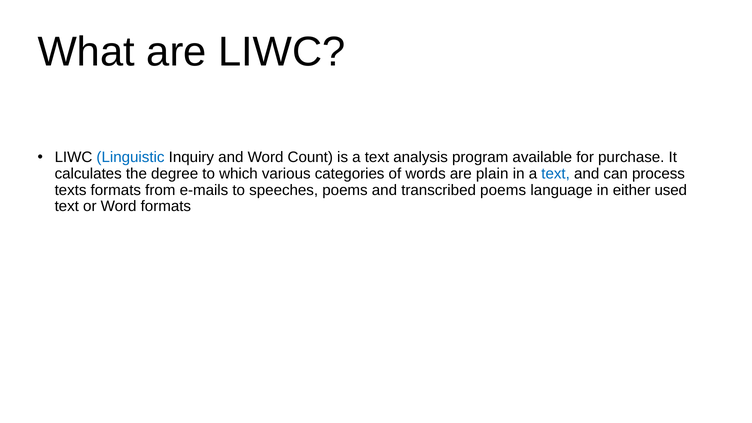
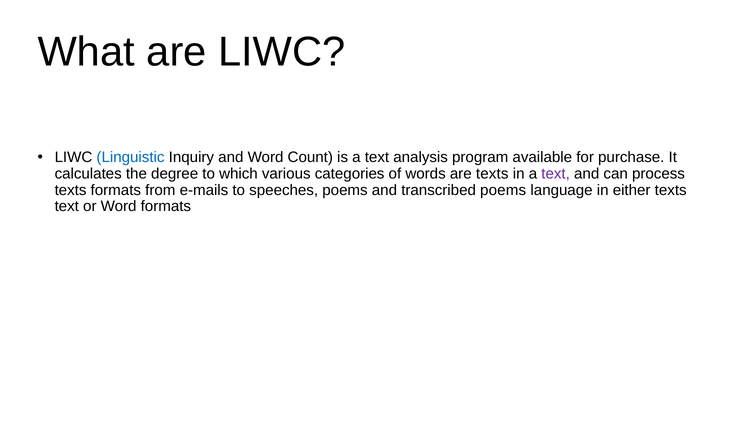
are plain: plain -> texts
text at (556, 174) colour: blue -> purple
either used: used -> texts
